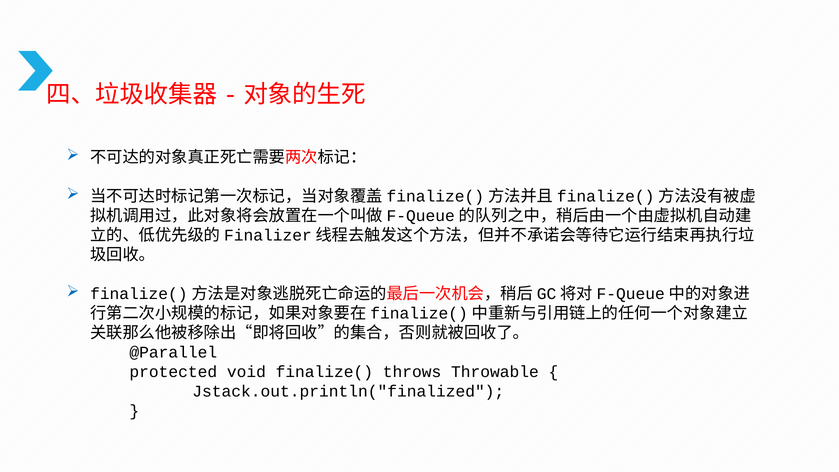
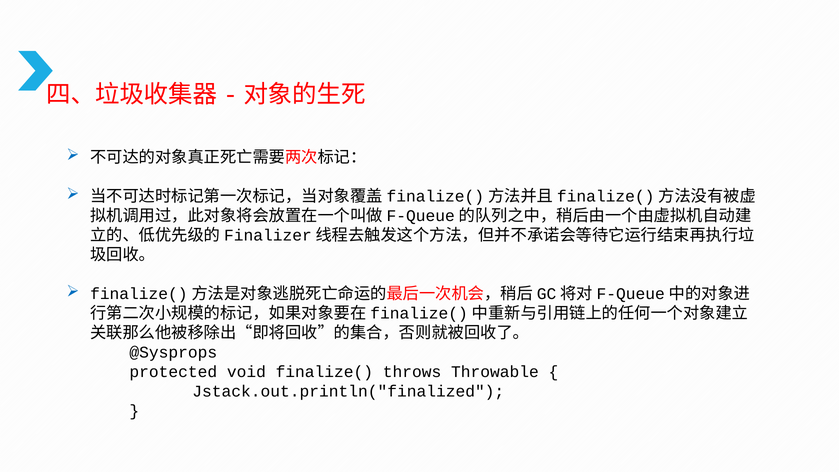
@Parallel: @Parallel -> @Sysprops
